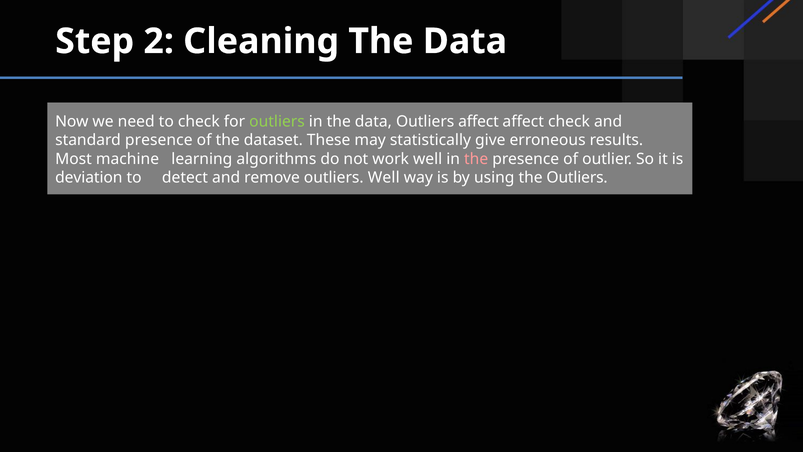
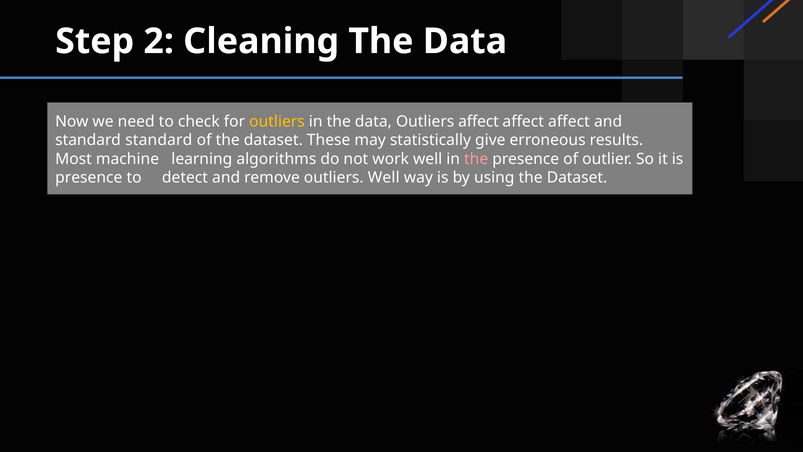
outliers at (277, 121) colour: light green -> yellow
check at (569, 121): check -> affect
standard presence: presence -> standard
deviation at (89, 178): deviation -> presence
using the Outliers: Outliers -> Dataset
